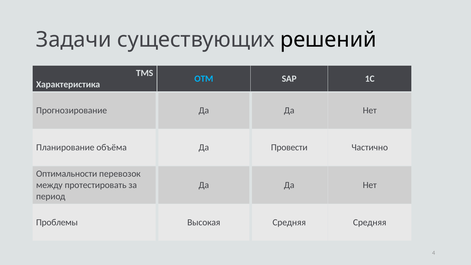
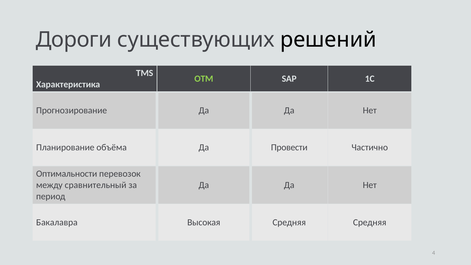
Задачи: Задачи -> Дороги
OTM colour: light blue -> light green
протестировать: протестировать -> сравнительный
Проблемы: Проблемы -> Бакалавра
